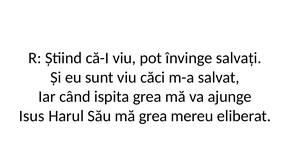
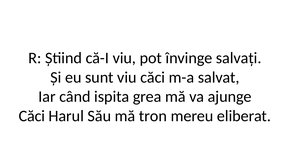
Isus at (32, 116): Isus -> Căci
mă grea: grea -> tron
